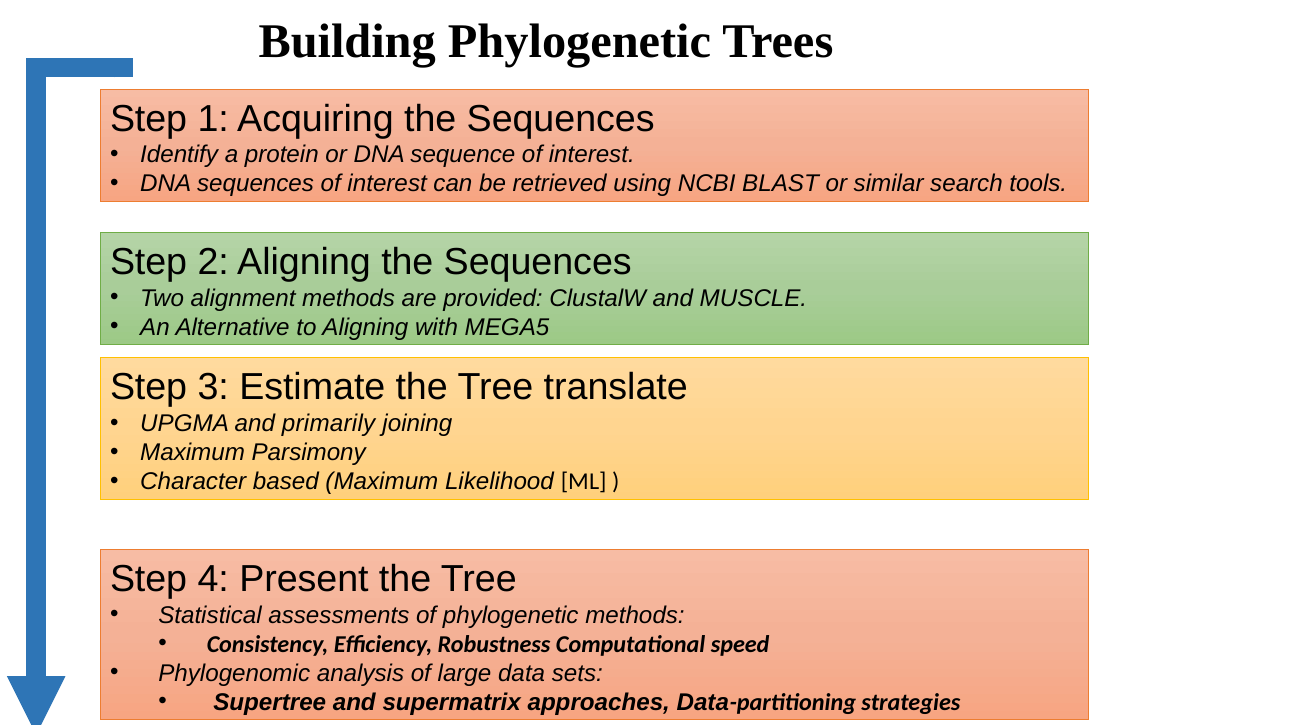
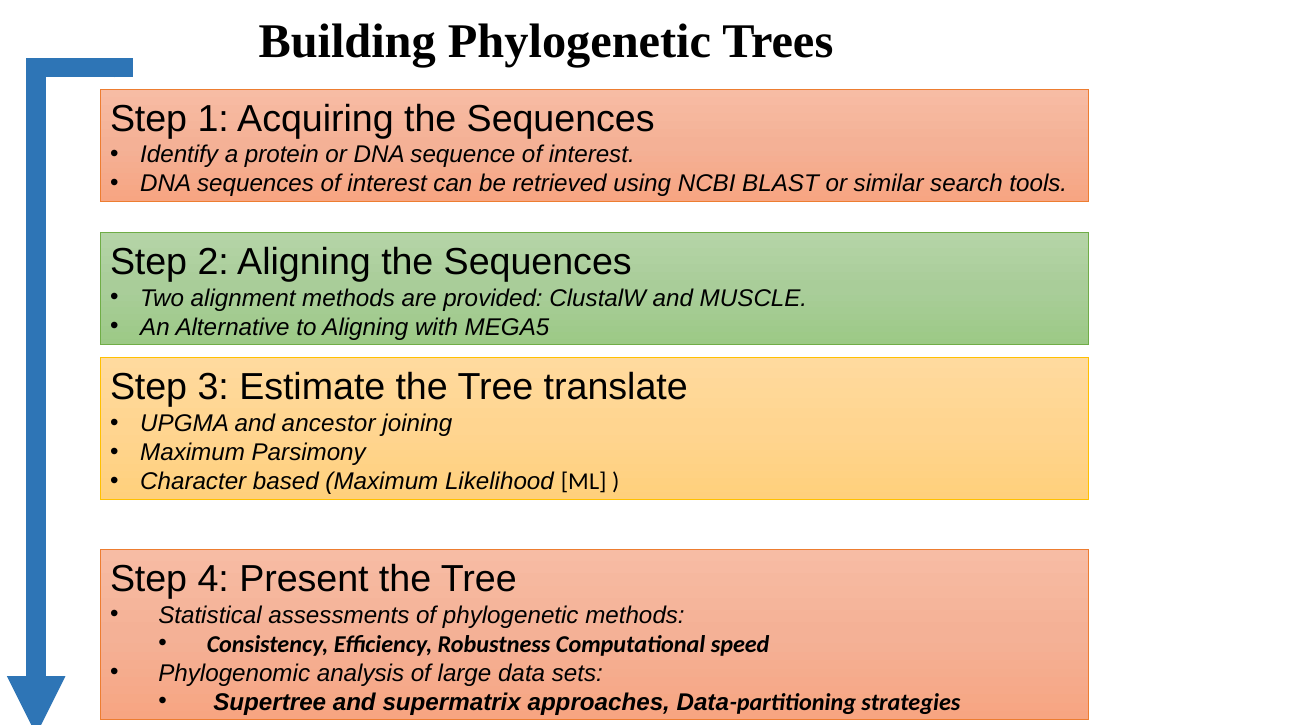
primarily: primarily -> ancestor
